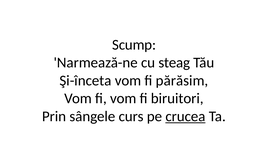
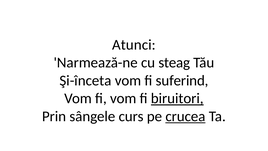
Scump: Scump -> Atunci
părăsim: părăsim -> suferind
biruitori underline: none -> present
